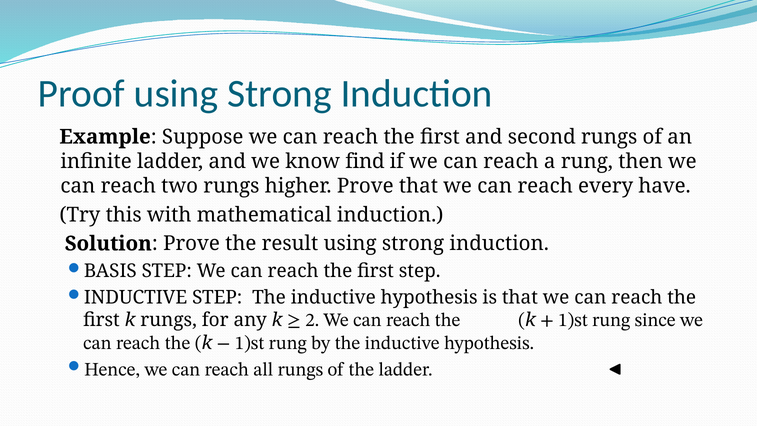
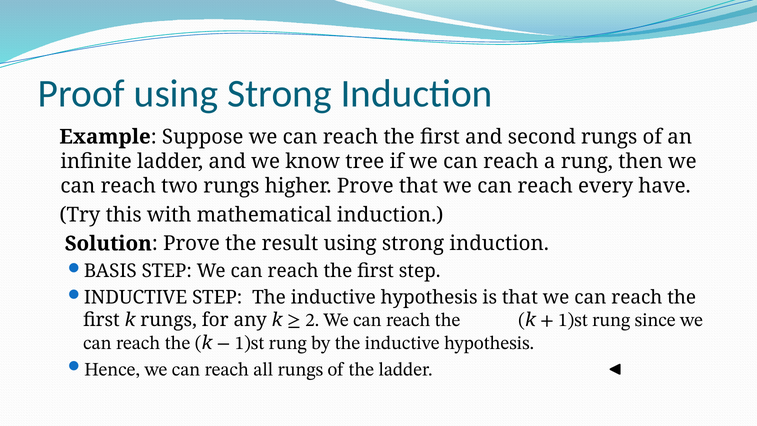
find: find -> tree
